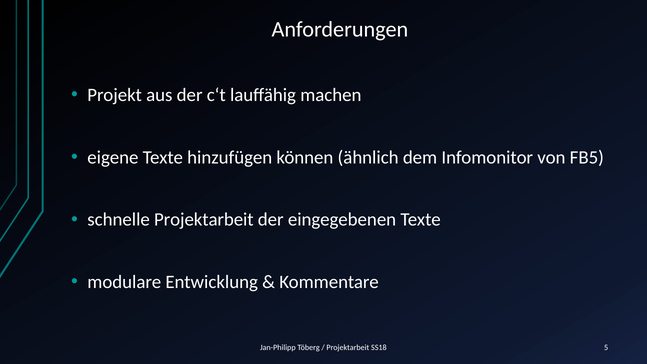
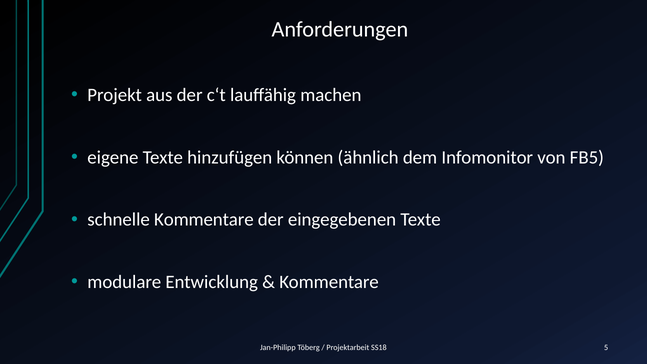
schnelle Projektarbeit: Projektarbeit -> Kommentare
